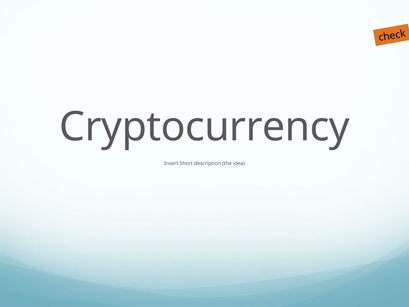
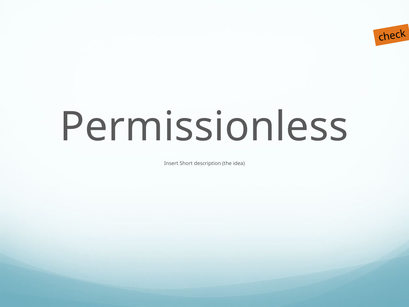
Cryptocurrency: Cryptocurrency -> Permissionless
